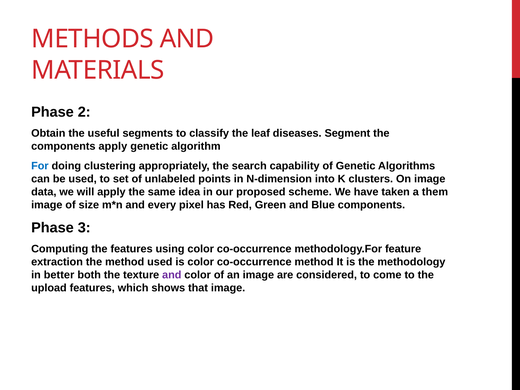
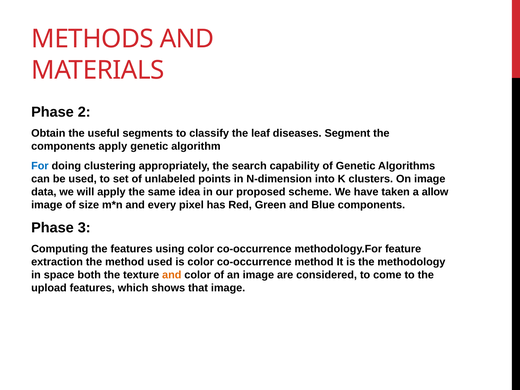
them: them -> allow
better: better -> space
and at (172, 275) colour: purple -> orange
